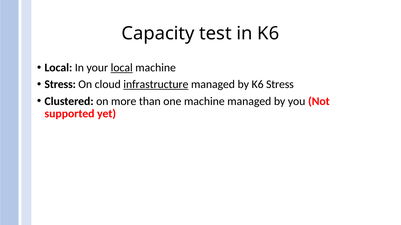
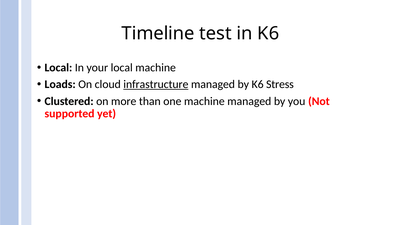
Capacity: Capacity -> Timeline
local at (122, 68) underline: present -> none
Stress at (60, 85): Stress -> Loads
